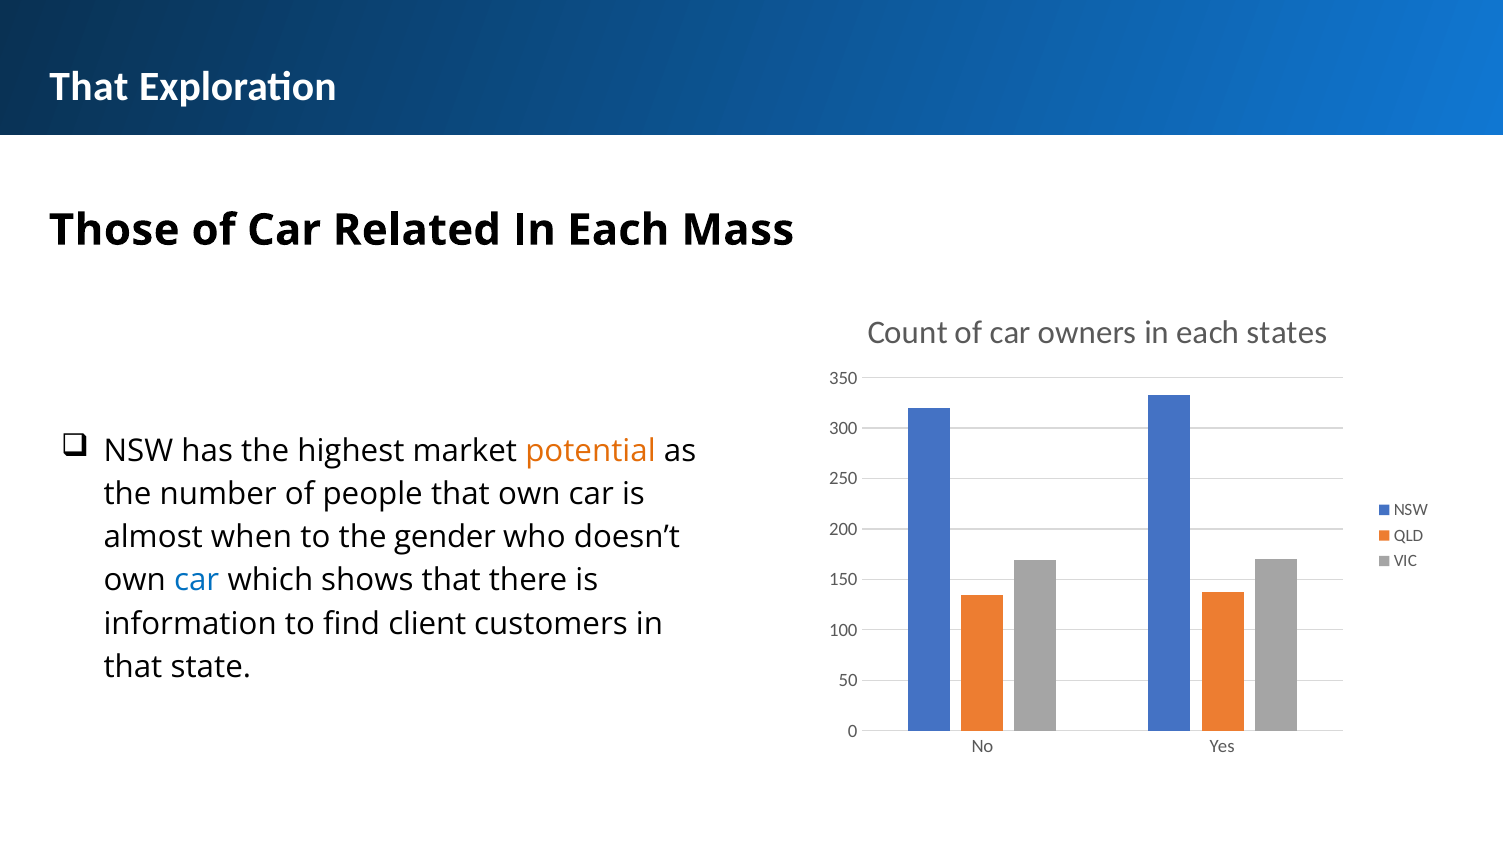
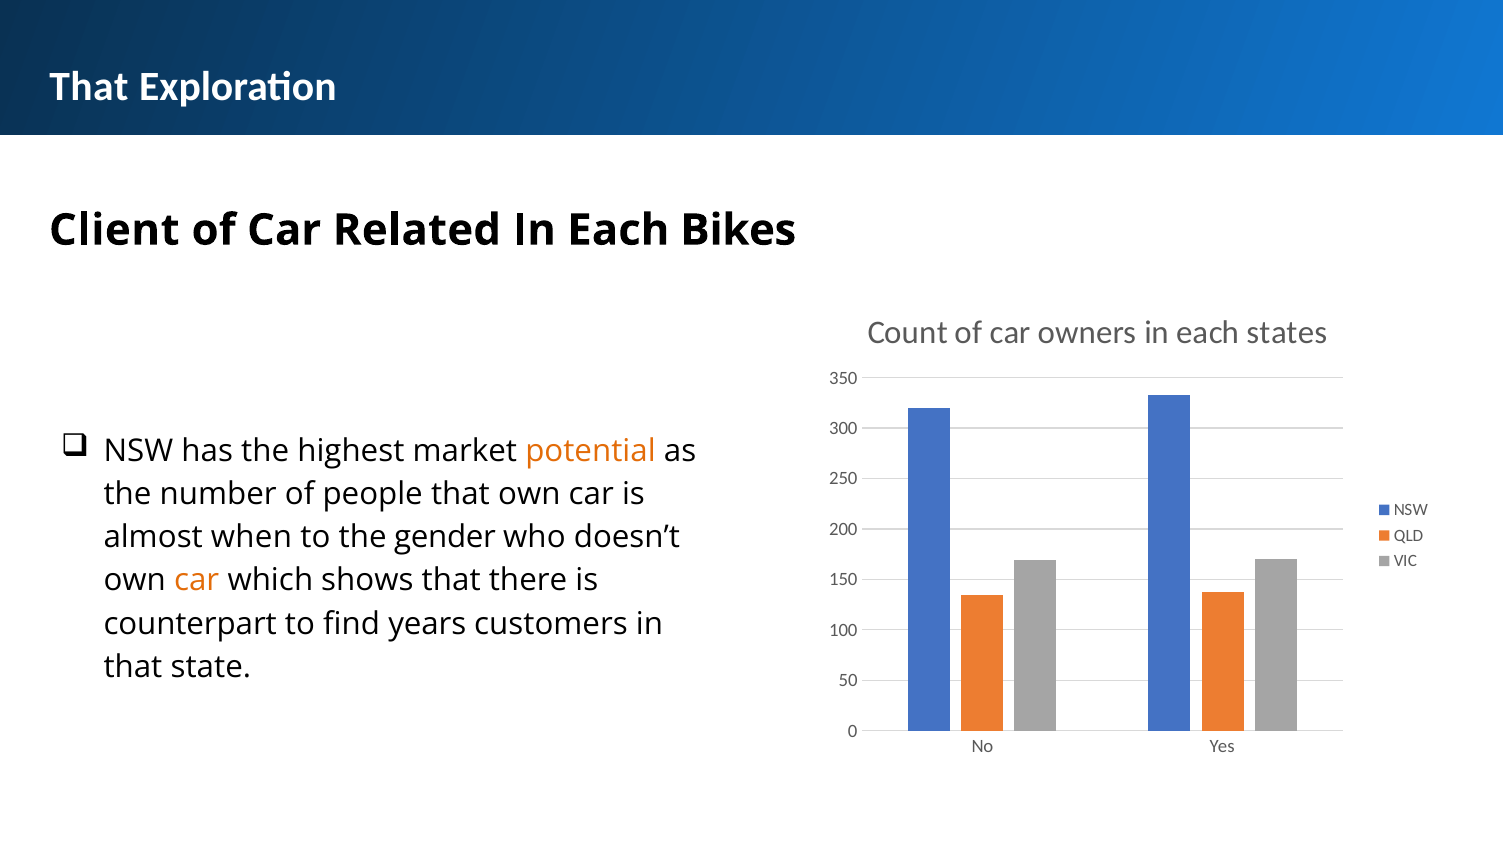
Those: Those -> Client
Mass: Mass -> Bikes
car at (197, 581) colour: blue -> orange
information: information -> counterpart
client: client -> years
